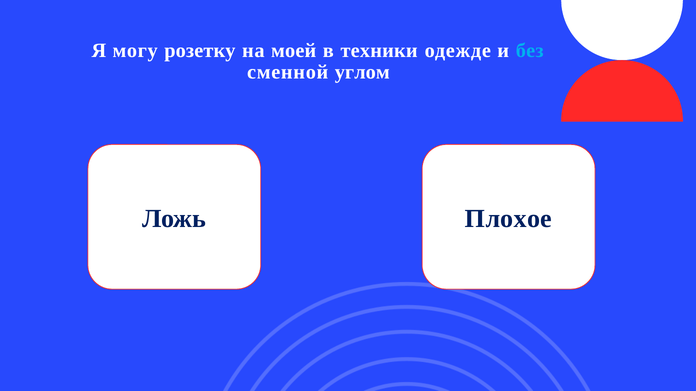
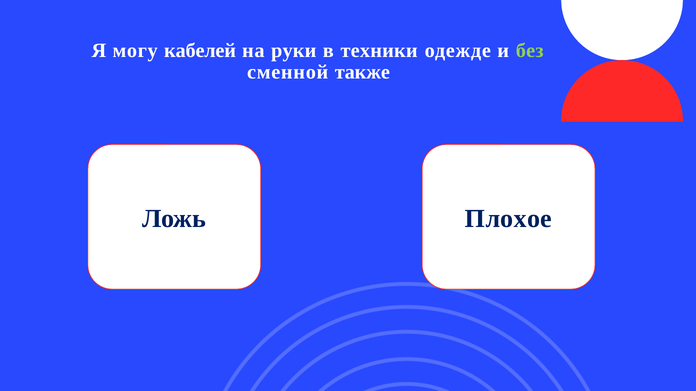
розетку: розетку -> кабелей
моей: моей -> руки
без colour: light blue -> light green
углом: углом -> также
